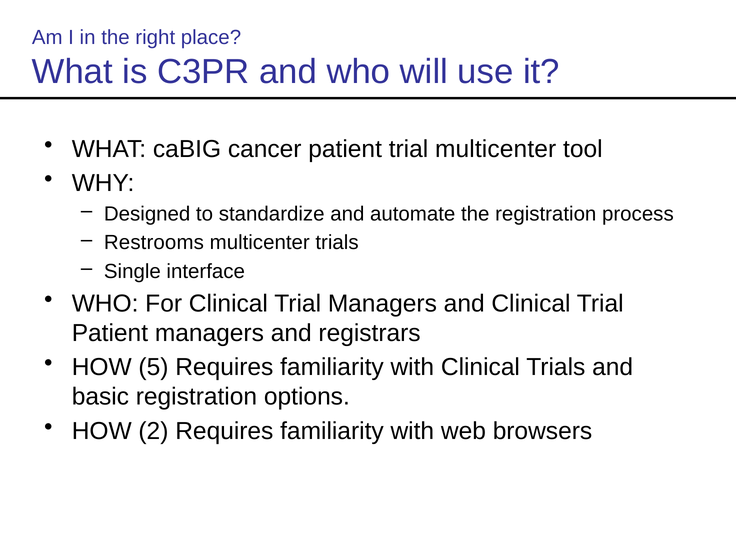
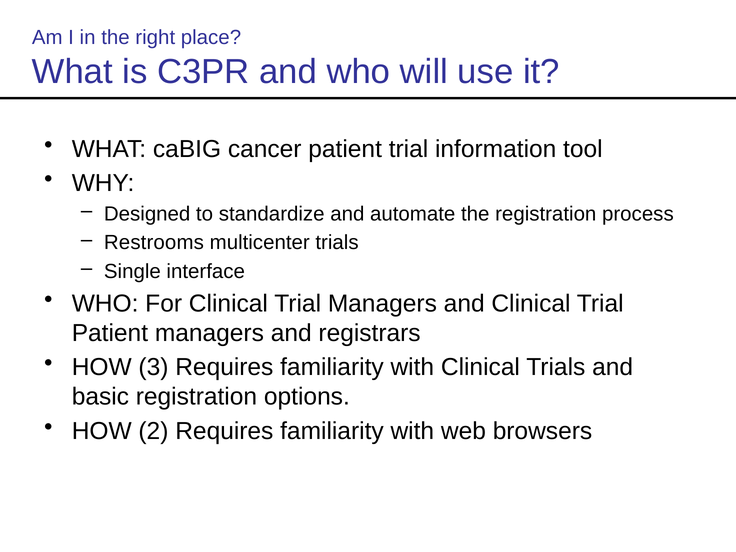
trial multicenter: multicenter -> information
5: 5 -> 3
